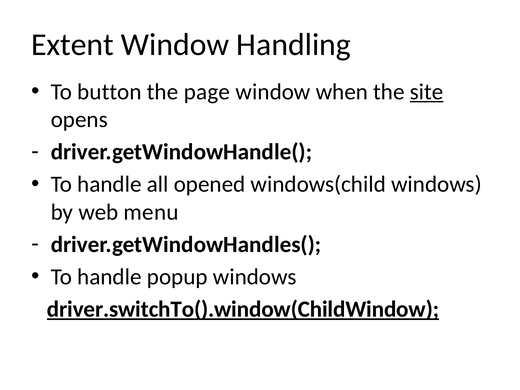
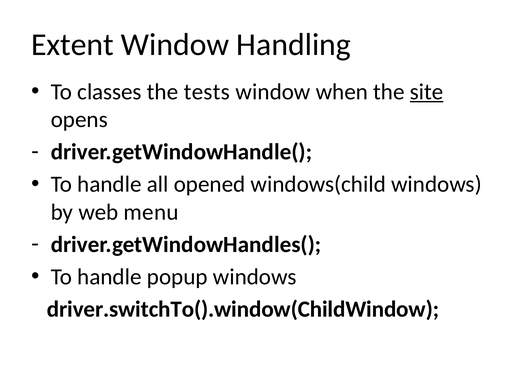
button: button -> classes
page: page -> tests
driver.switchTo().window(ChildWindow underline: present -> none
